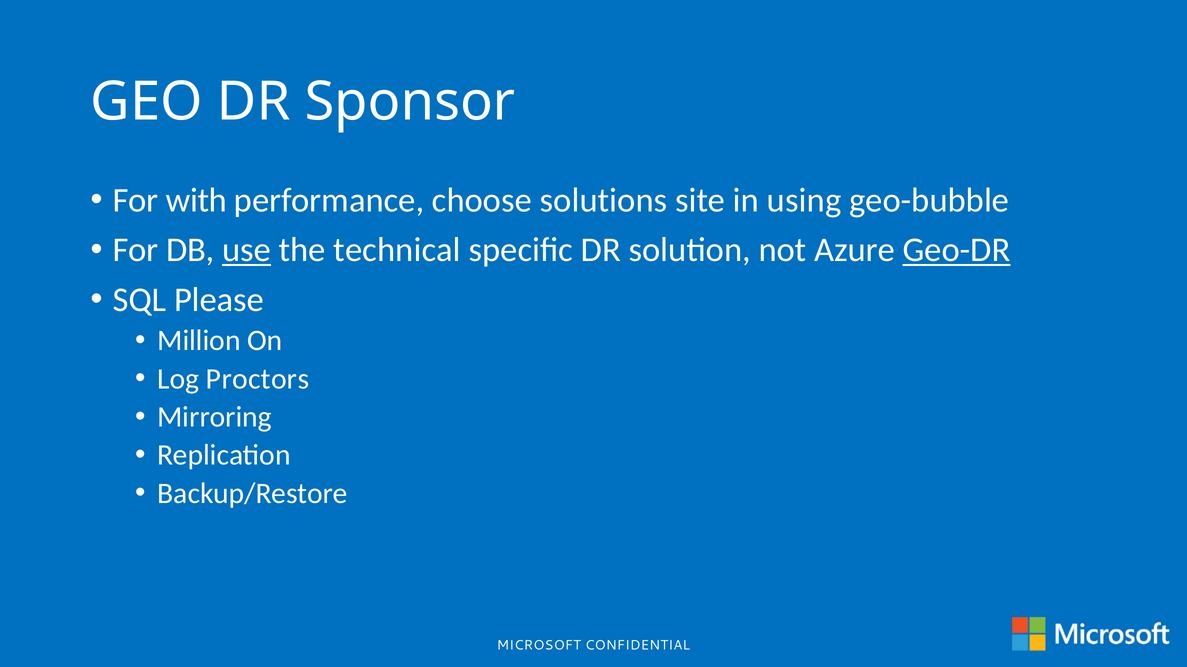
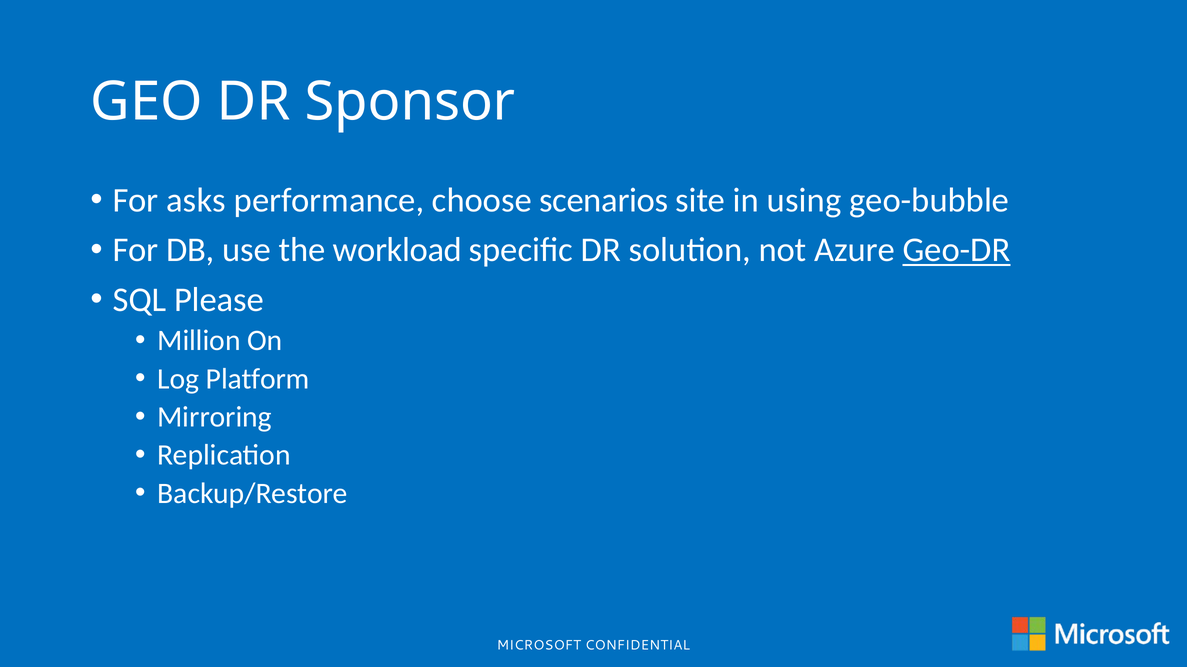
with: with -> asks
solutions: solutions -> scenarios
use underline: present -> none
technical: technical -> workload
Proctors: Proctors -> Platform
